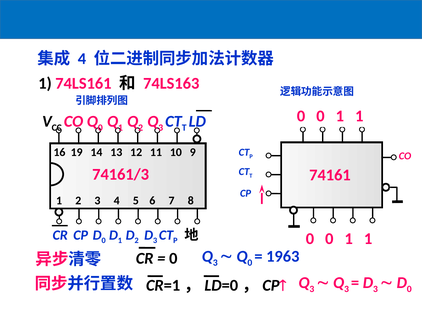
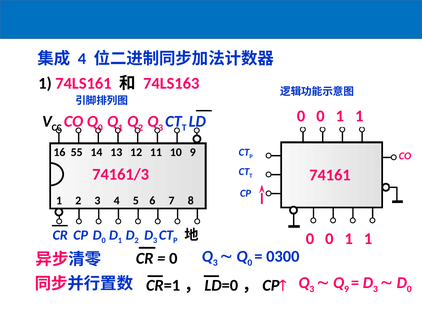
19: 19 -> 55
1963: 1963 -> 0300
3 at (347, 289): 3 -> 9
